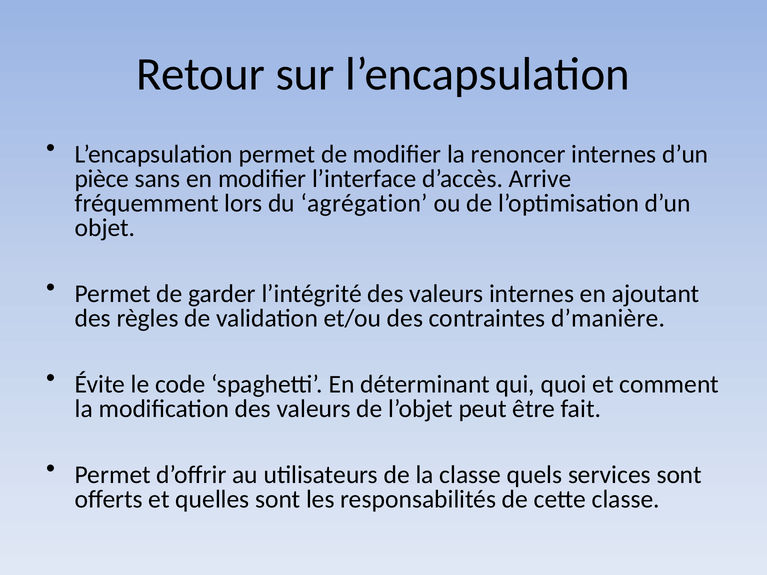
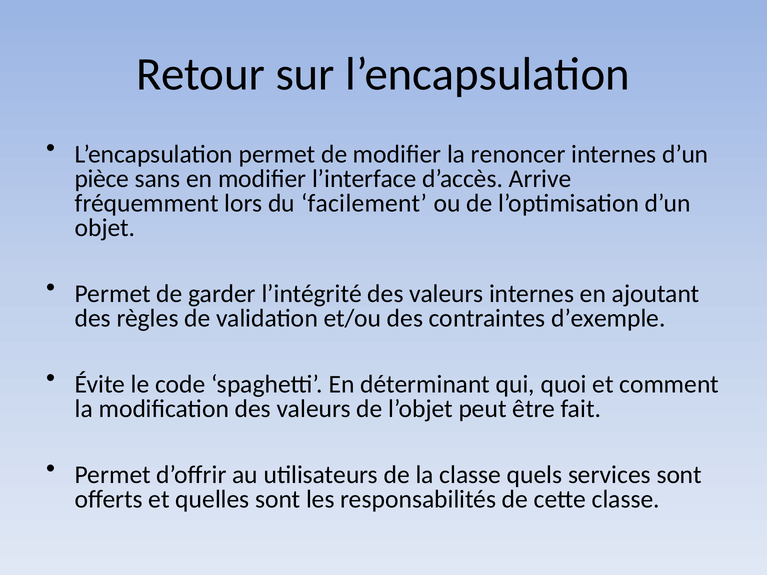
agrégation: agrégation -> facilement
d’manière: d’manière -> d’exemple
